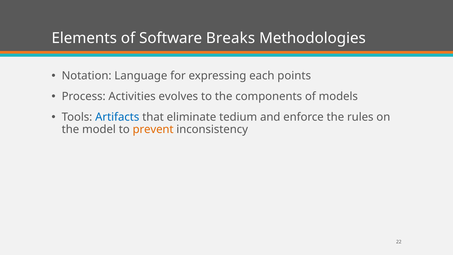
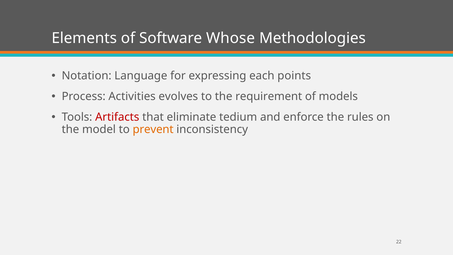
Breaks: Breaks -> Whose
components: components -> requirement
Artifacts colour: blue -> red
